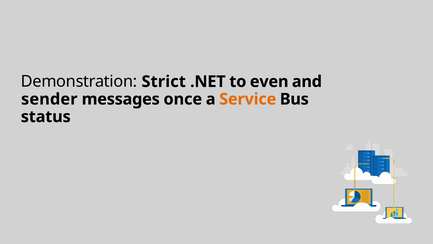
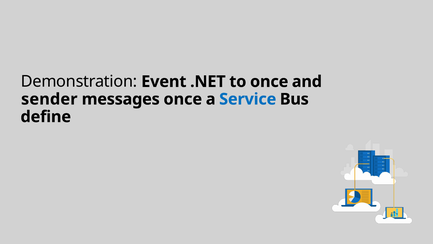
Strict: Strict -> Event
to even: even -> once
Service colour: orange -> blue
status: status -> define
